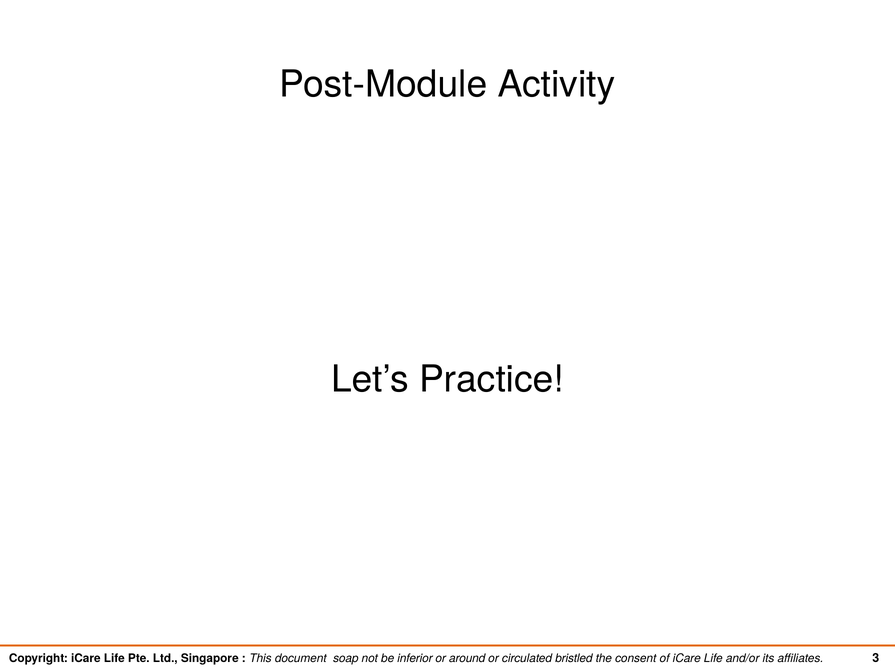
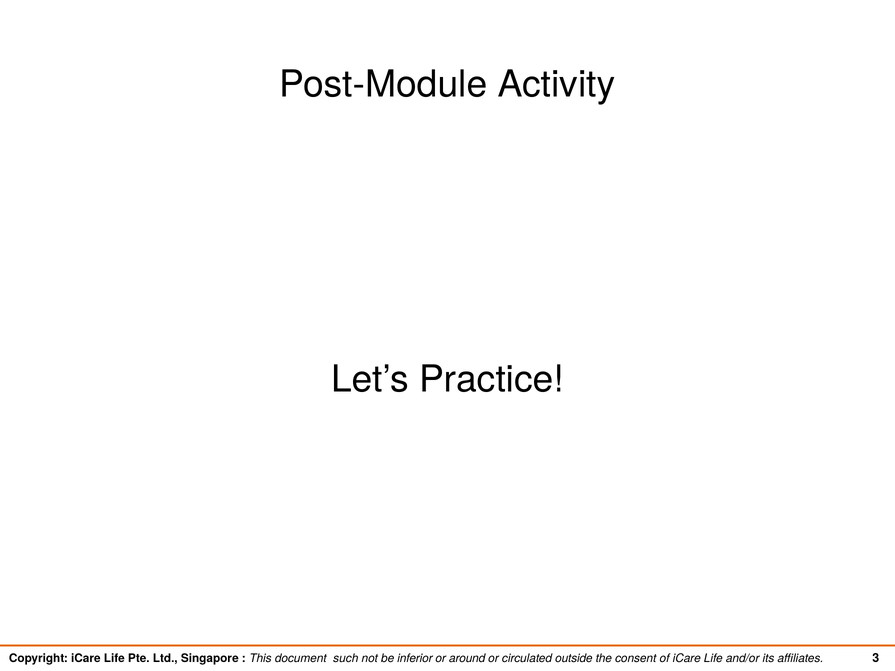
soap: soap -> such
bristled: bristled -> outside
